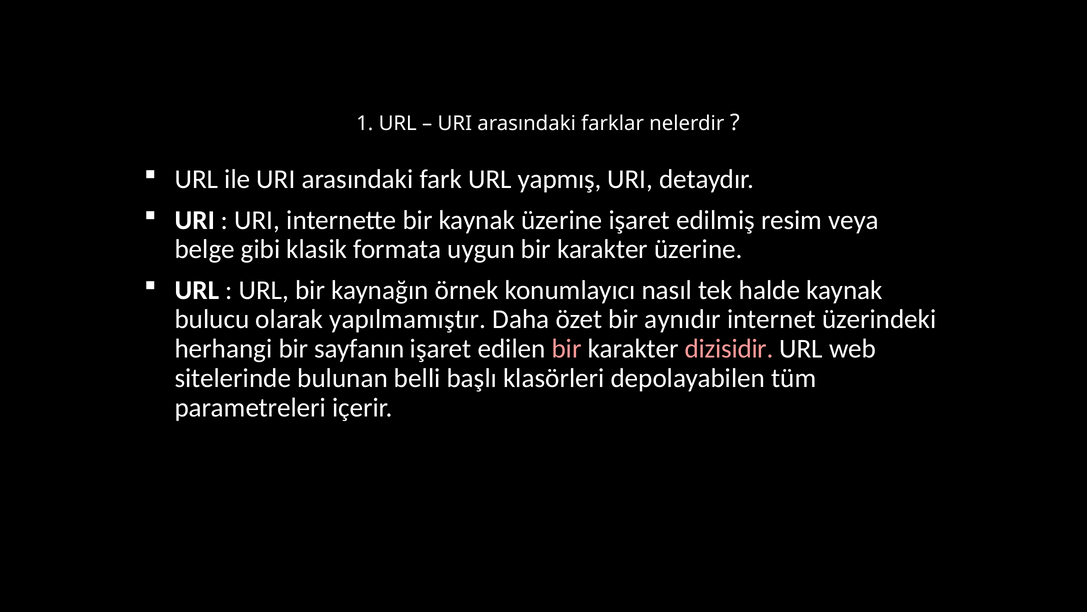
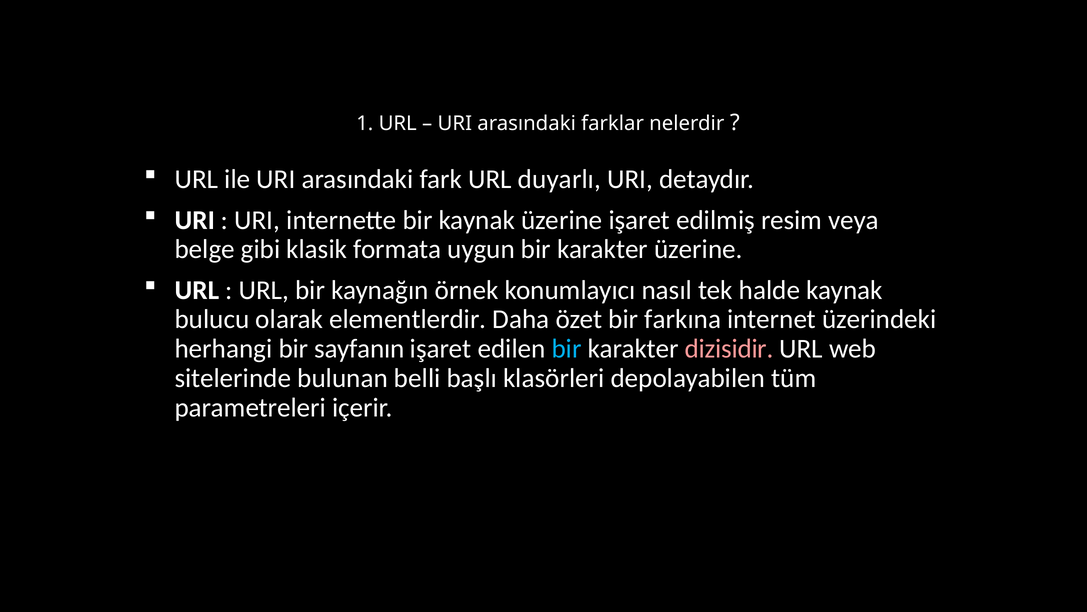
yapmış: yapmış -> duyarlı
yapılmamıştır: yapılmamıştır -> elementlerdir
aynıdır: aynıdır -> farkına
bir at (567, 349) colour: pink -> light blue
